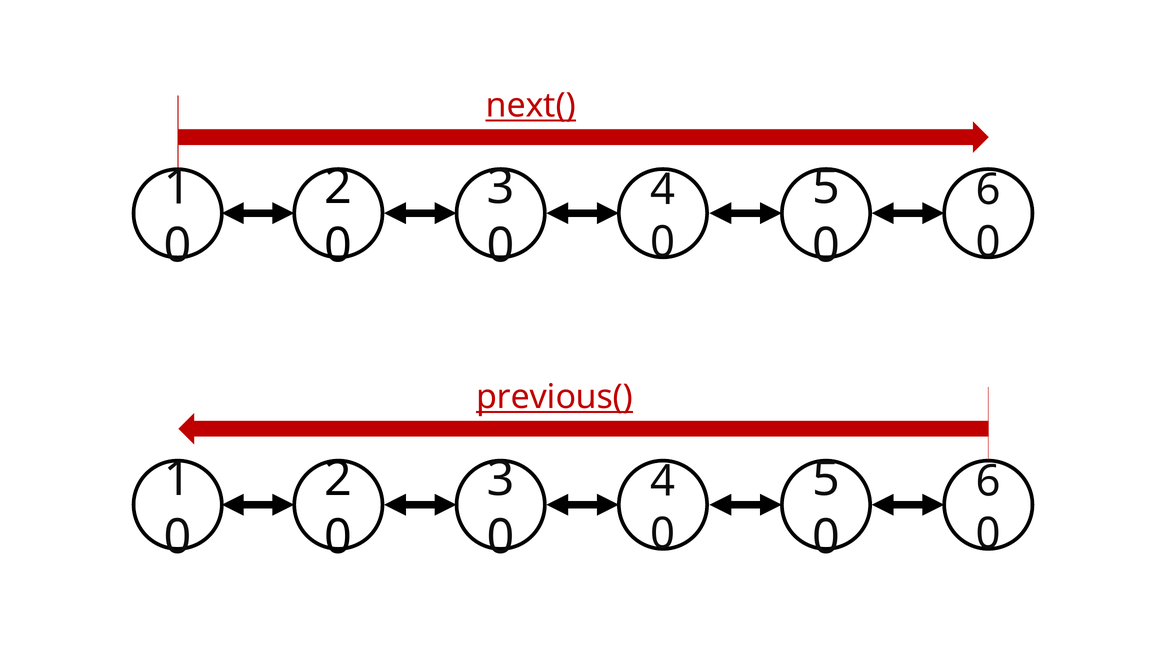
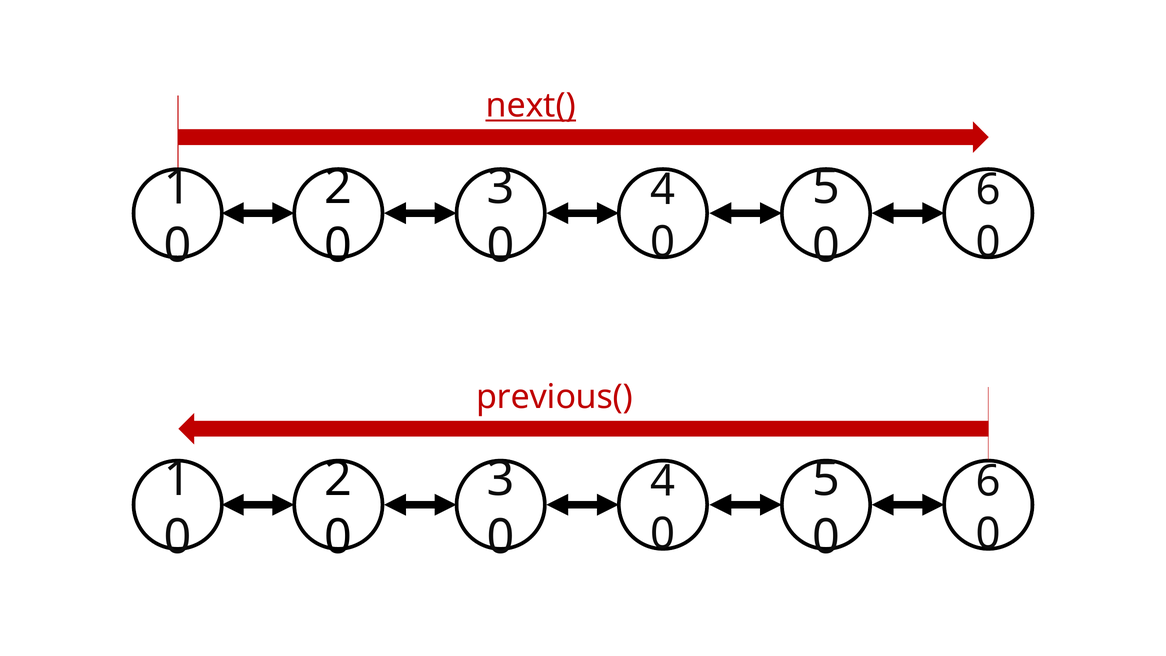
previous( underline: present -> none
